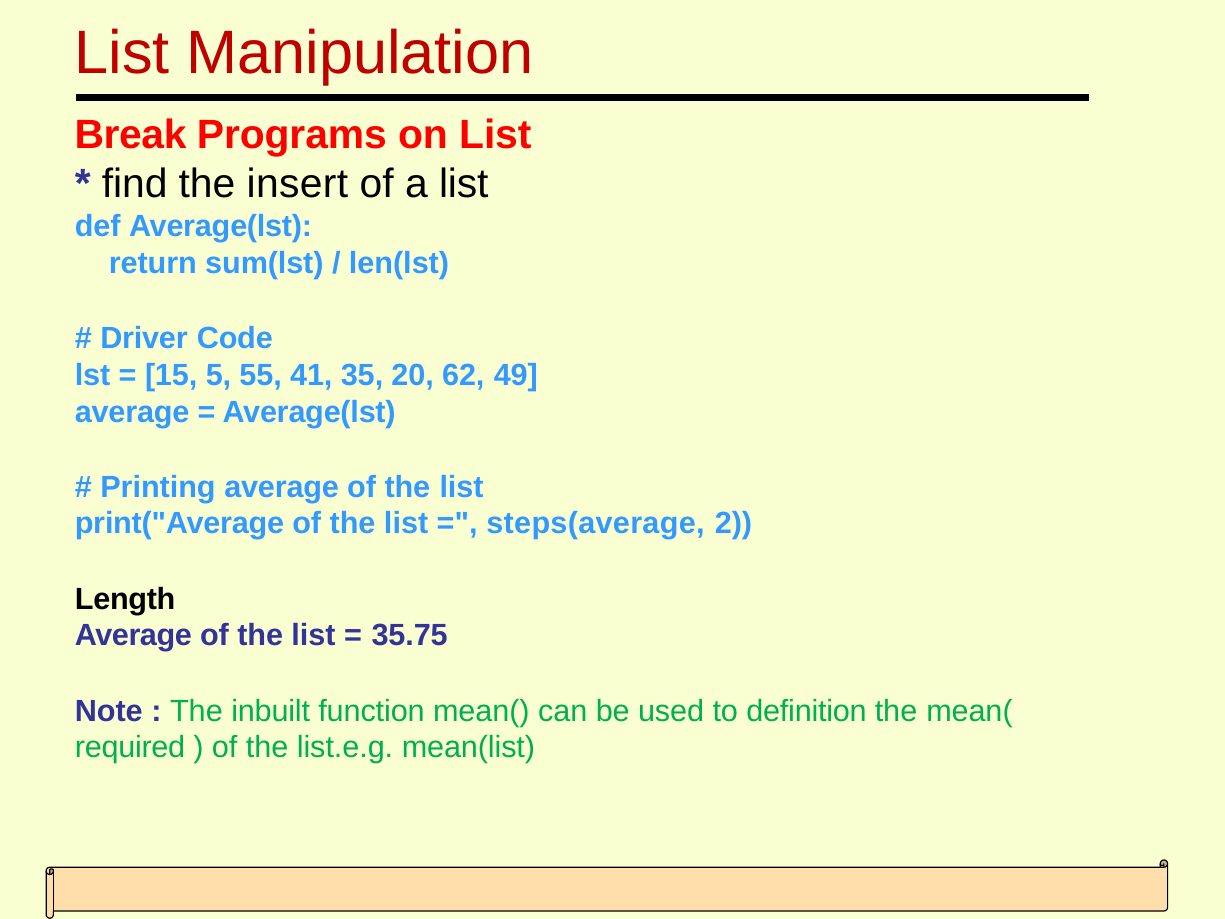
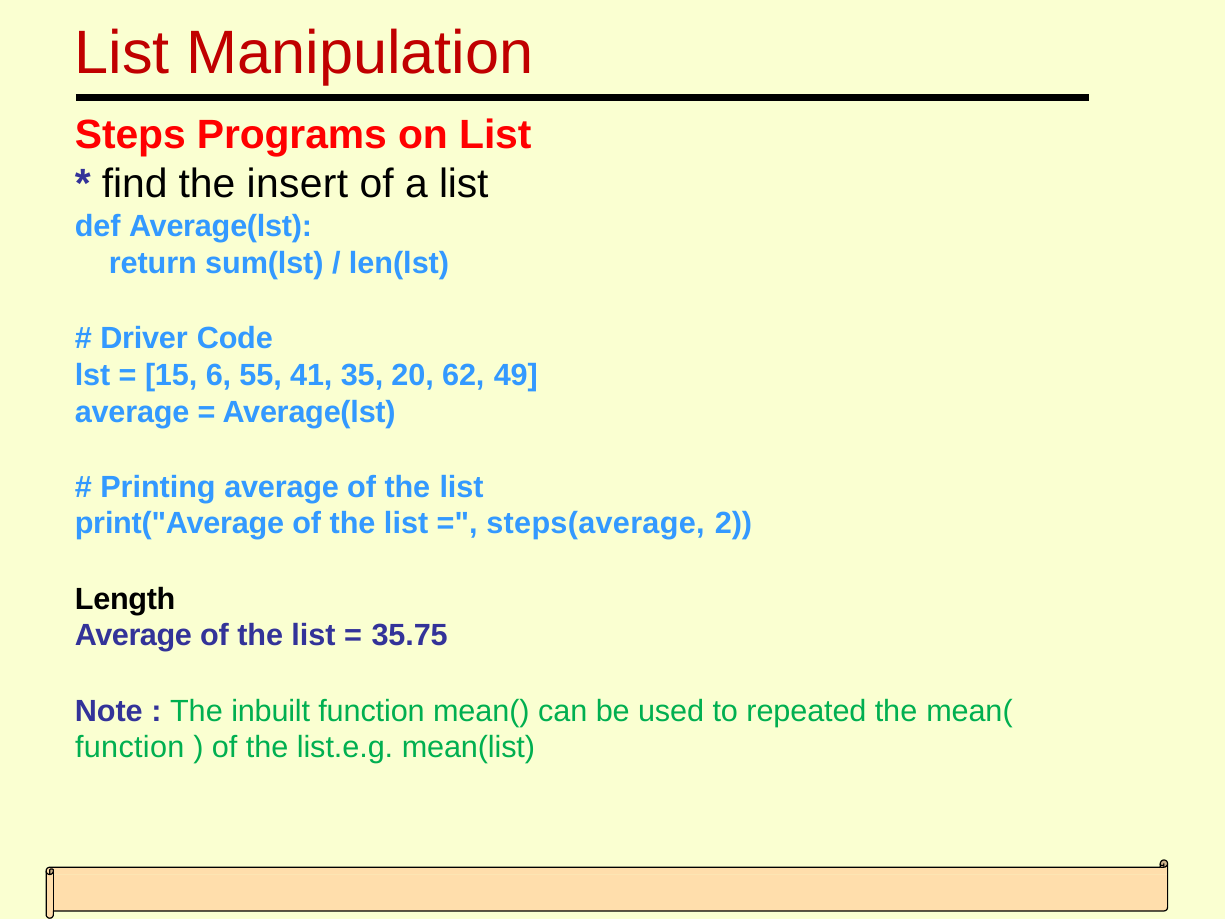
Break: Break -> Steps
5: 5 -> 6
definition: definition -> repeated
required at (130, 748): required -> function
